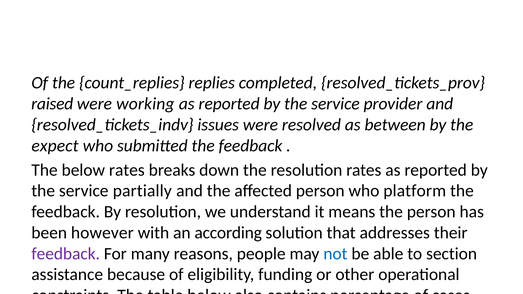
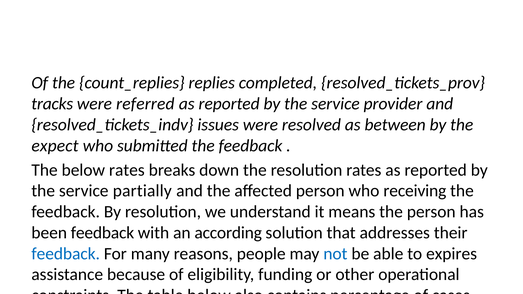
raised: raised -> tracks
working at (145, 104): working -> referred
platform: platform -> receiving
been however: however -> feedback
feedback at (66, 254) colour: purple -> blue
to section: section -> expires
